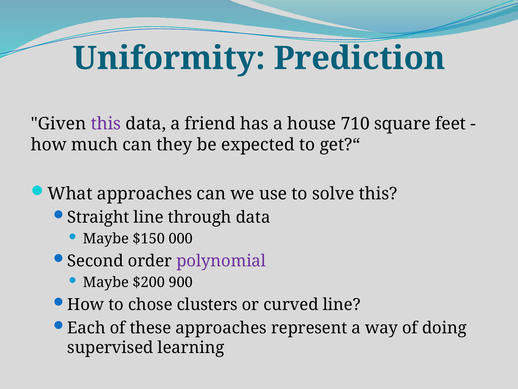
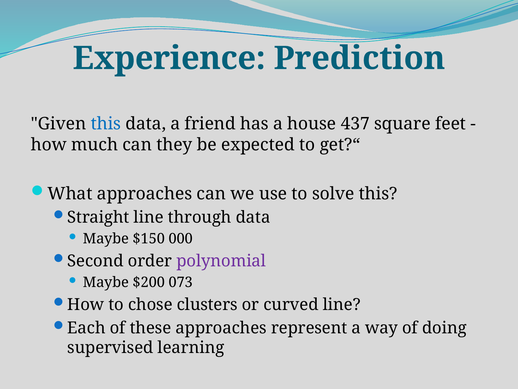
Uniformity: Uniformity -> Experience
this at (106, 124) colour: purple -> blue
710: 710 -> 437
900: 900 -> 073
